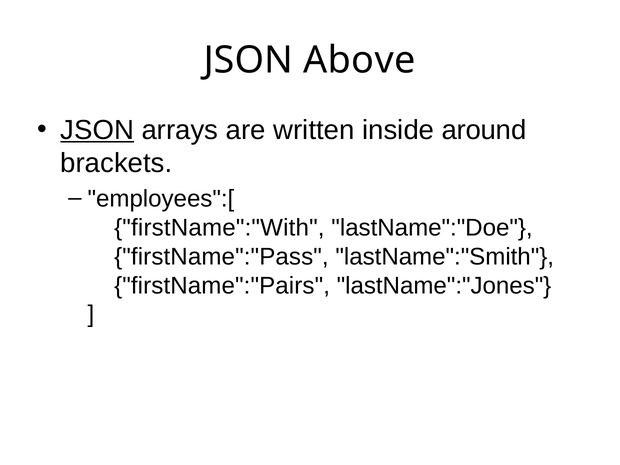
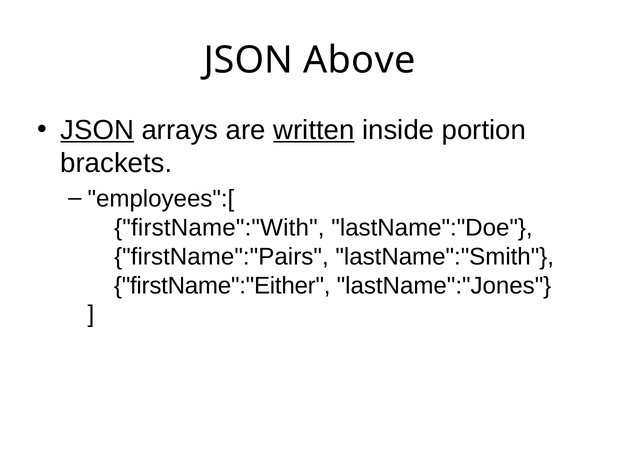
written underline: none -> present
around: around -> portion
firstName":"Pass: firstName":"Pass -> firstName":"Pairs
firstName":"Pairs: firstName":"Pairs -> firstName":"Either
